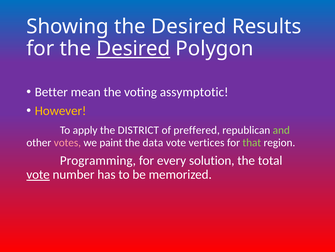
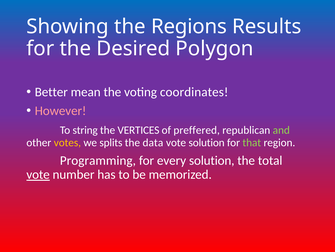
Showing the Desired: Desired -> Regions
Desired at (133, 49) underline: present -> none
assymptotic: assymptotic -> coordinates
However colour: yellow -> pink
apply: apply -> string
DISTRICT: DISTRICT -> VERTICES
votes colour: pink -> yellow
paint: paint -> splits
vote vertices: vertices -> solution
